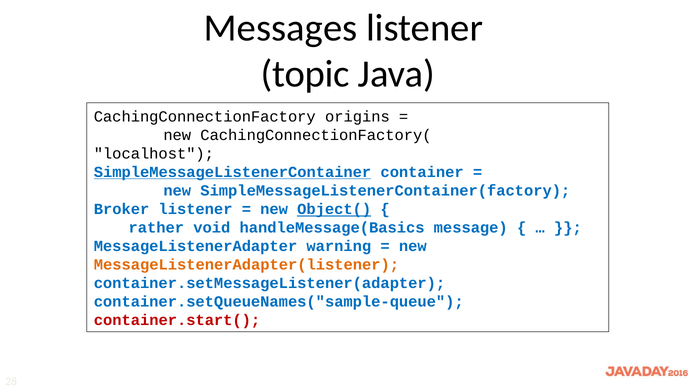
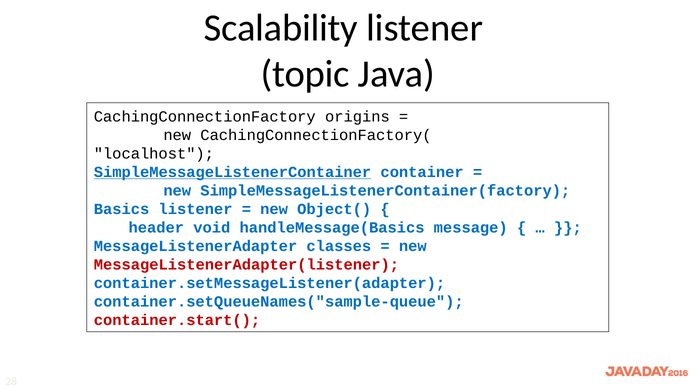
Messages: Messages -> Scalability
Broker: Broker -> Basics
Object( underline: present -> none
rather: rather -> header
warning: warning -> classes
MessageListenerAdapter(listener colour: orange -> red
